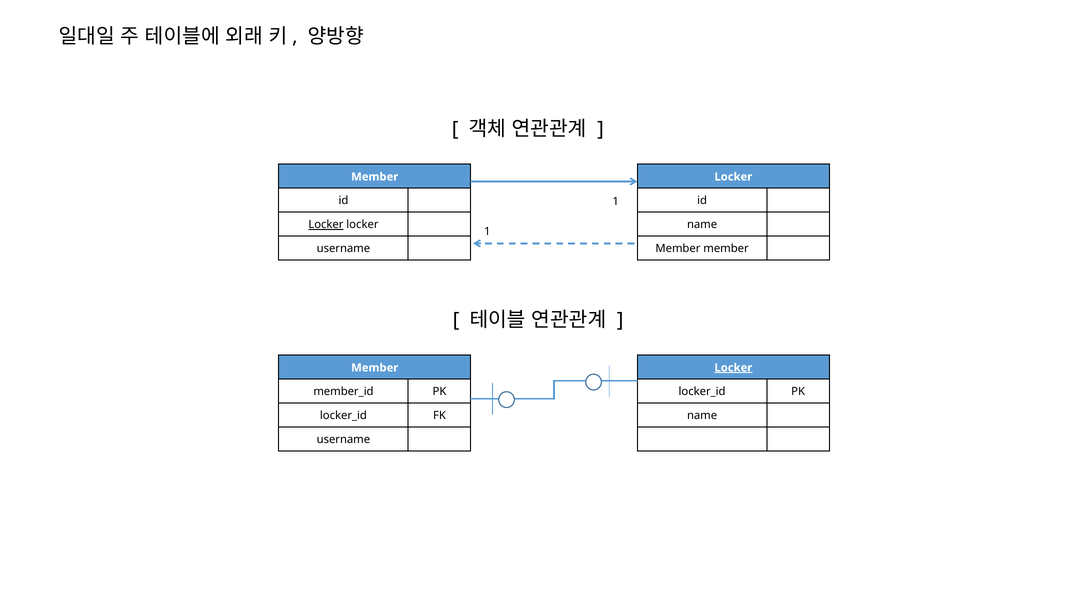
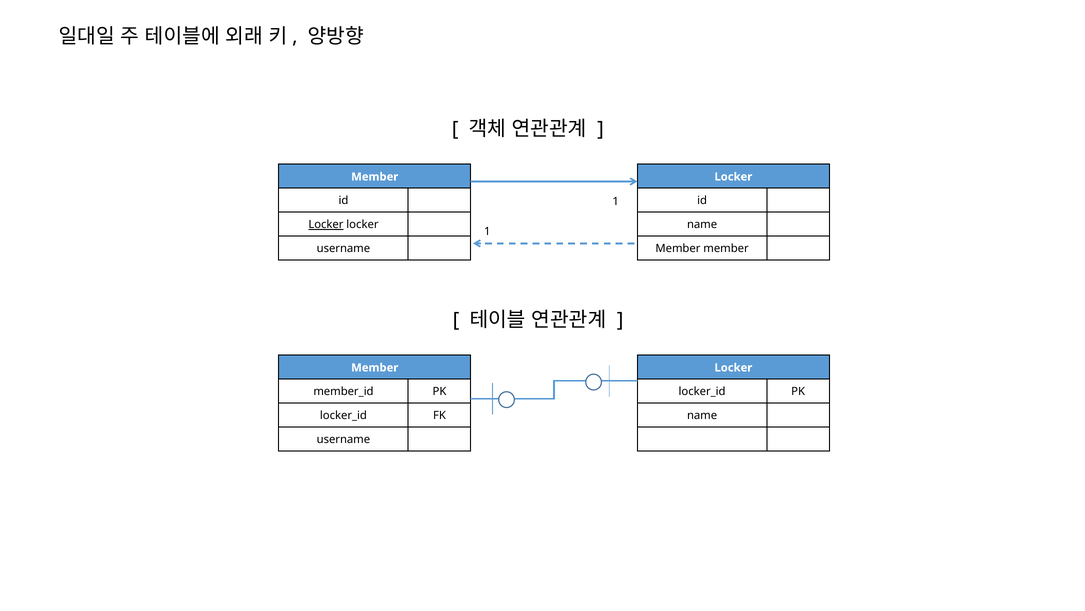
Locker at (733, 367) underline: present -> none
